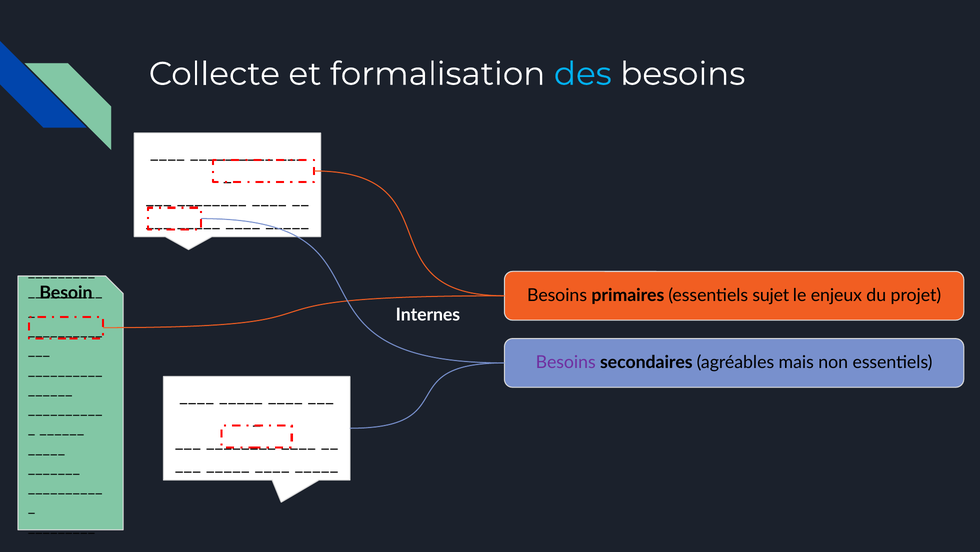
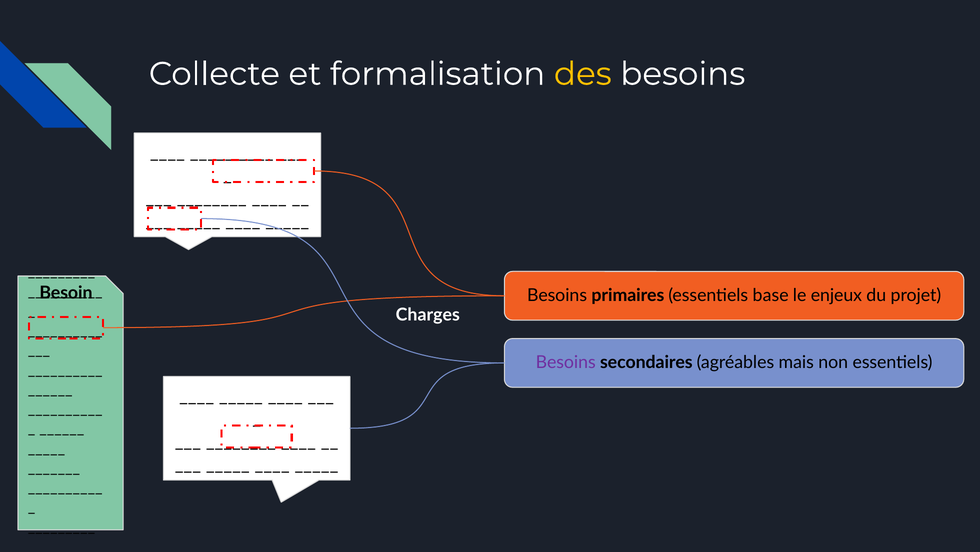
des colour: light blue -> yellow
sujet: sujet -> base
Internes: Internes -> Charges
